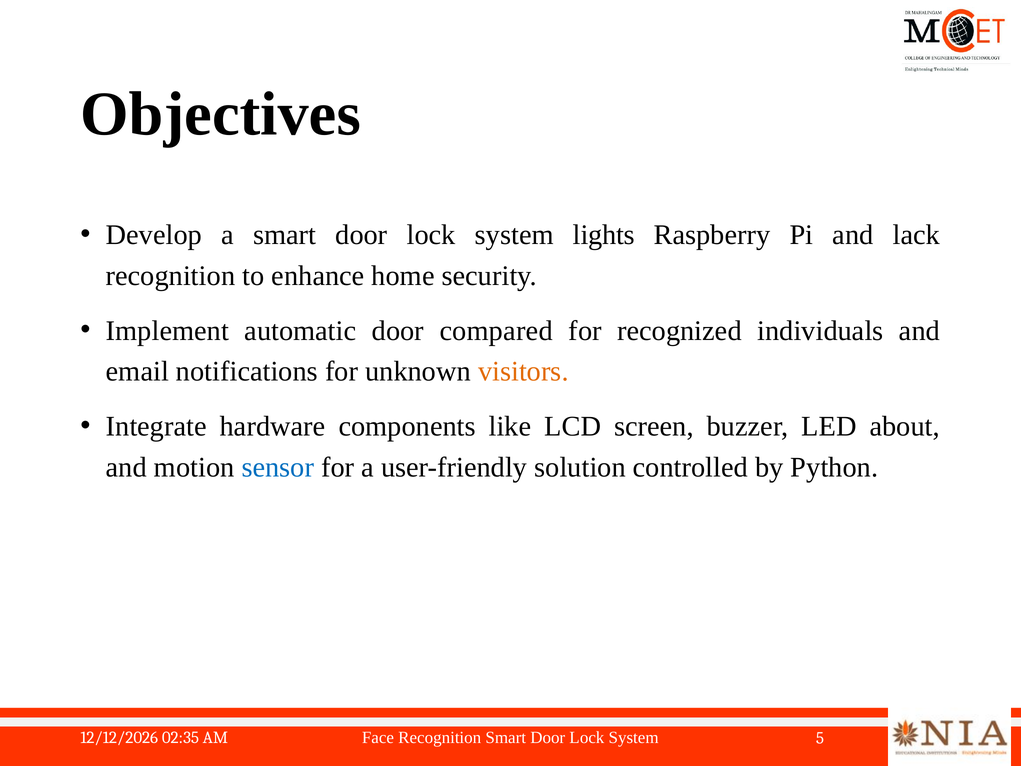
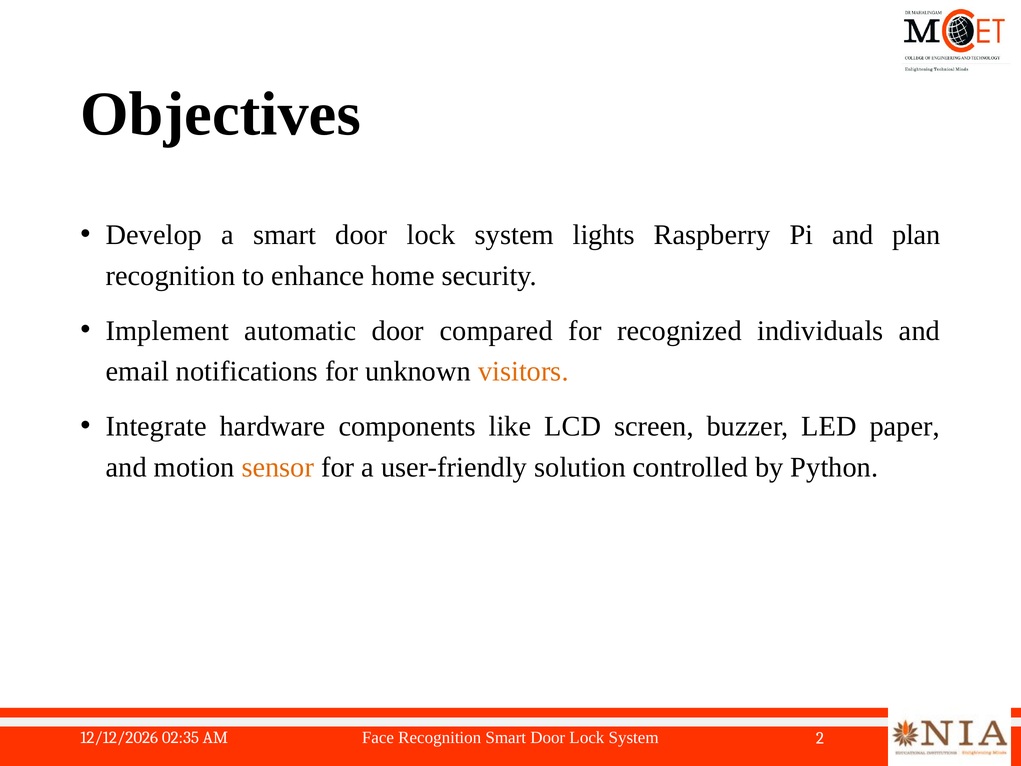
lack: lack -> plan
about: about -> paper
sensor colour: blue -> orange
5: 5 -> 2
